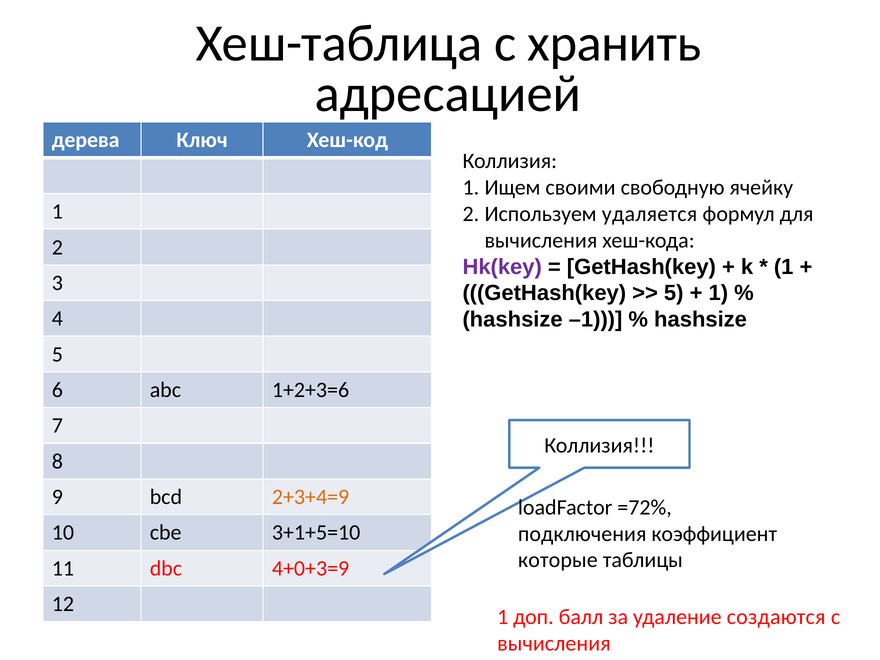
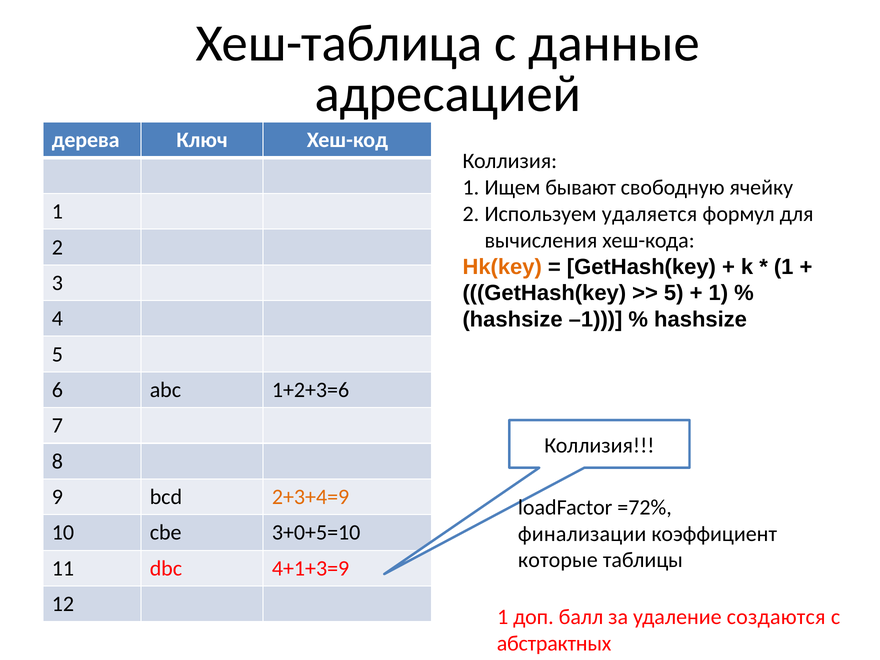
хранить: хранить -> данные
своими: своими -> бывают
Hk(key colour: purple -> orange
3+1+5=10: 3+1+5=10 -> 3+0+5=10
подключения: подключения -> финализации
4+0+3=9: 4+0+3=9 -> 4+1+3=9
вычисления at (554, 643): вычисления -> абстрактных
